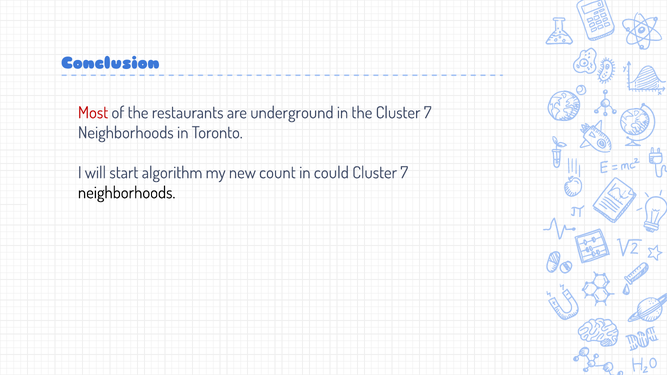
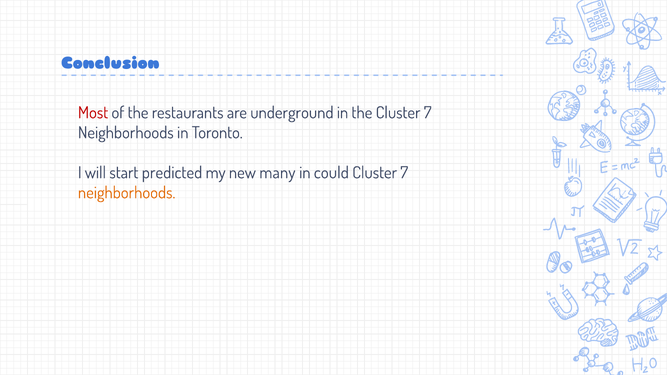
algorithm: algorithm -> predicted
count: count -> many
neighborhoods at (127, 193) colour: black -> orange
